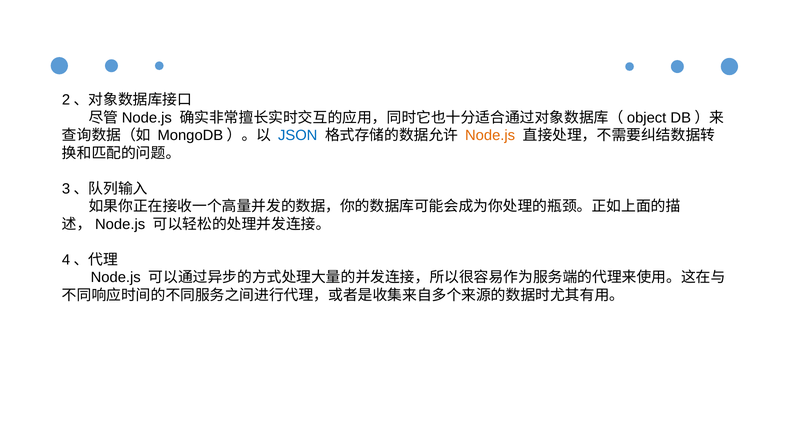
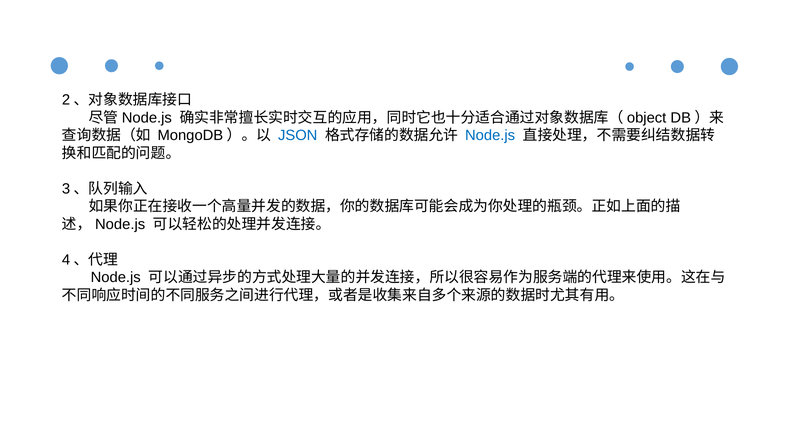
Node.js at (490, 135) colour: orange -> blue
